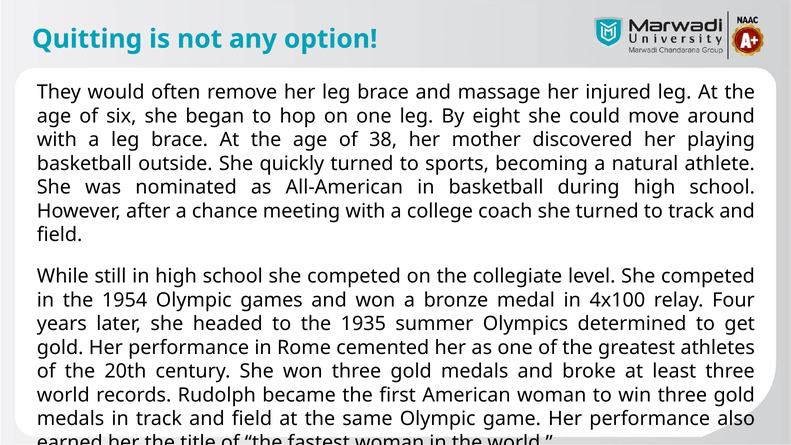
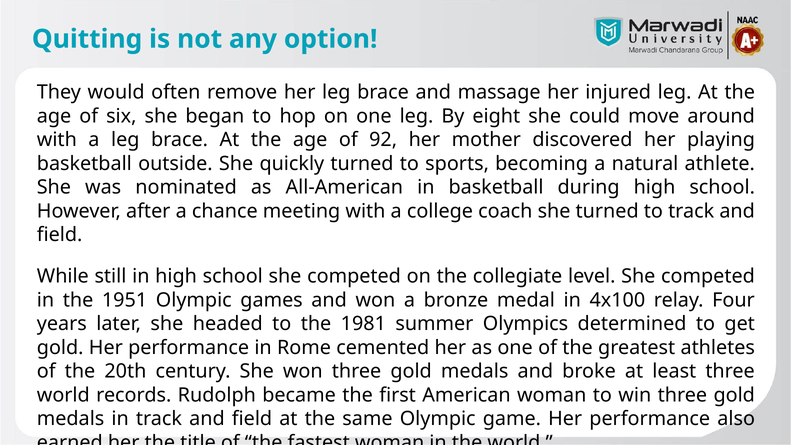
38: 38 -> 92
1954: 1954 -> 1951
1935: 1935 -> 1981
